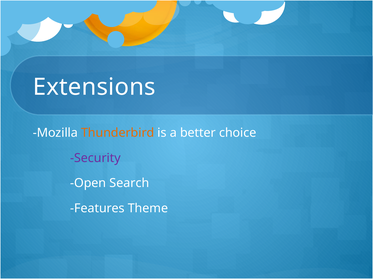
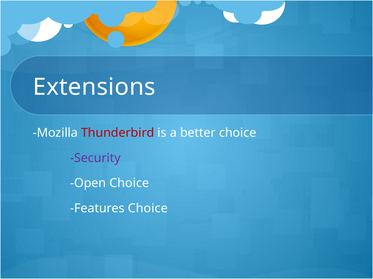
Thunderbird colour: orange -> red
Open Search: Search -> Choice
Features Theme: Theme -> Choice
